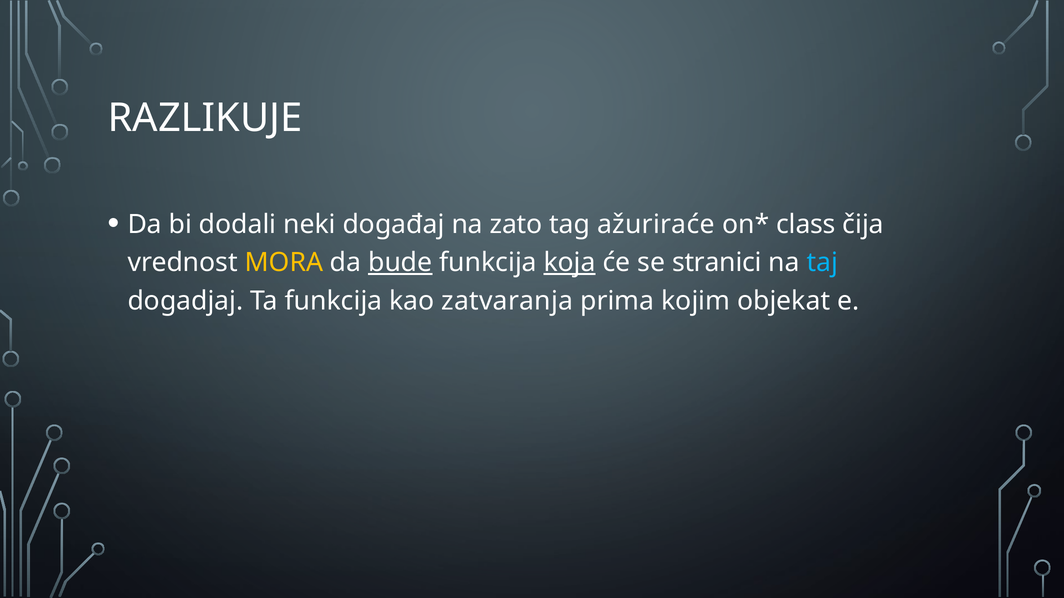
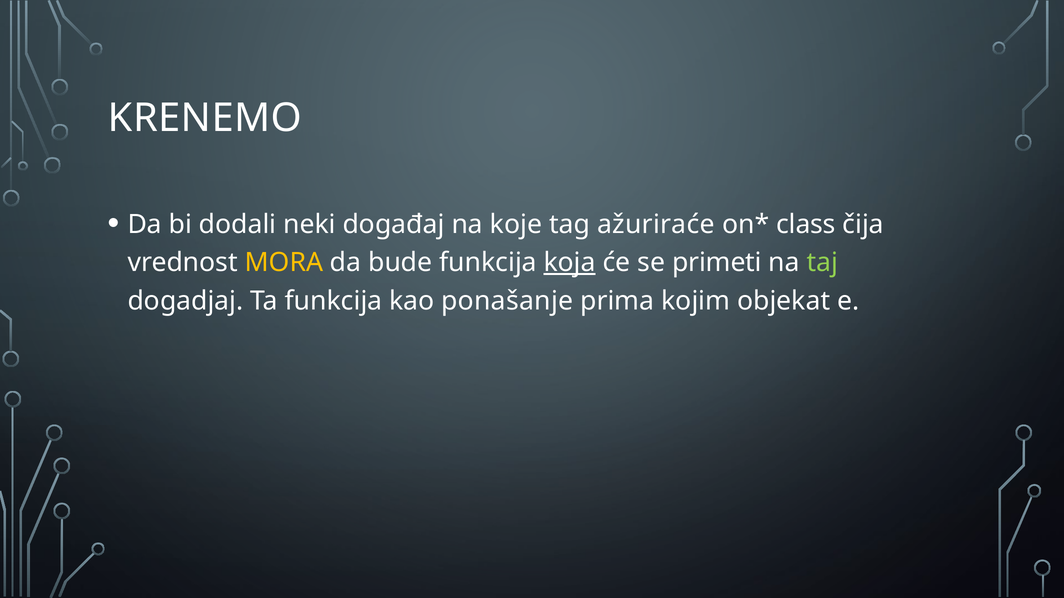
RAZLIKUJE: RAZLIKUJE -> KRENEMO
zato: zato -> koje
bude underline: present -> none
stranici: stranici -> primeti
taj colour: light blue -> light green
zatvaranja: zatvaranja -> ponašanje
